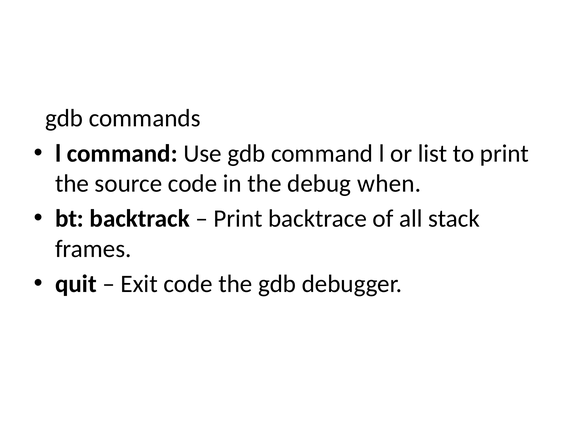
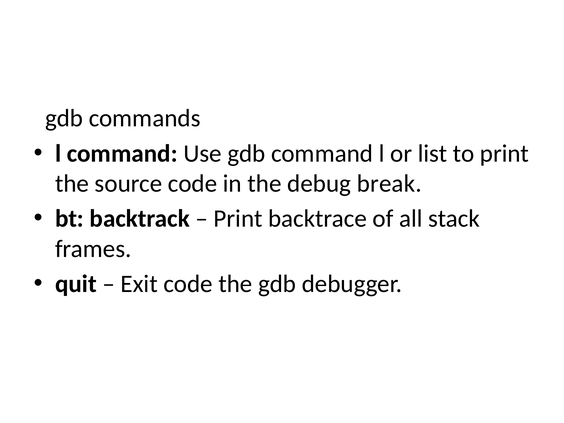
when: when -> break
